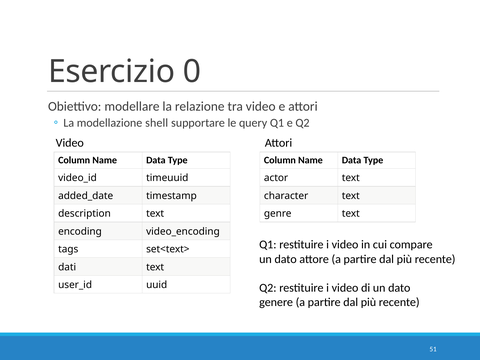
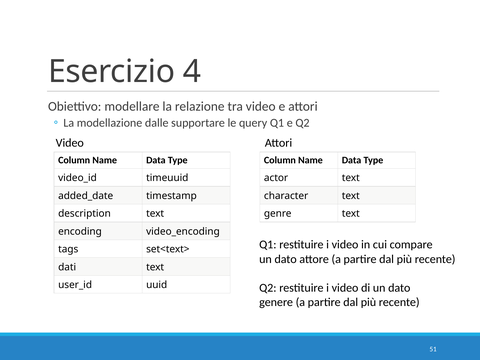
0: 0 -> 4
shell: shell -> dalle
